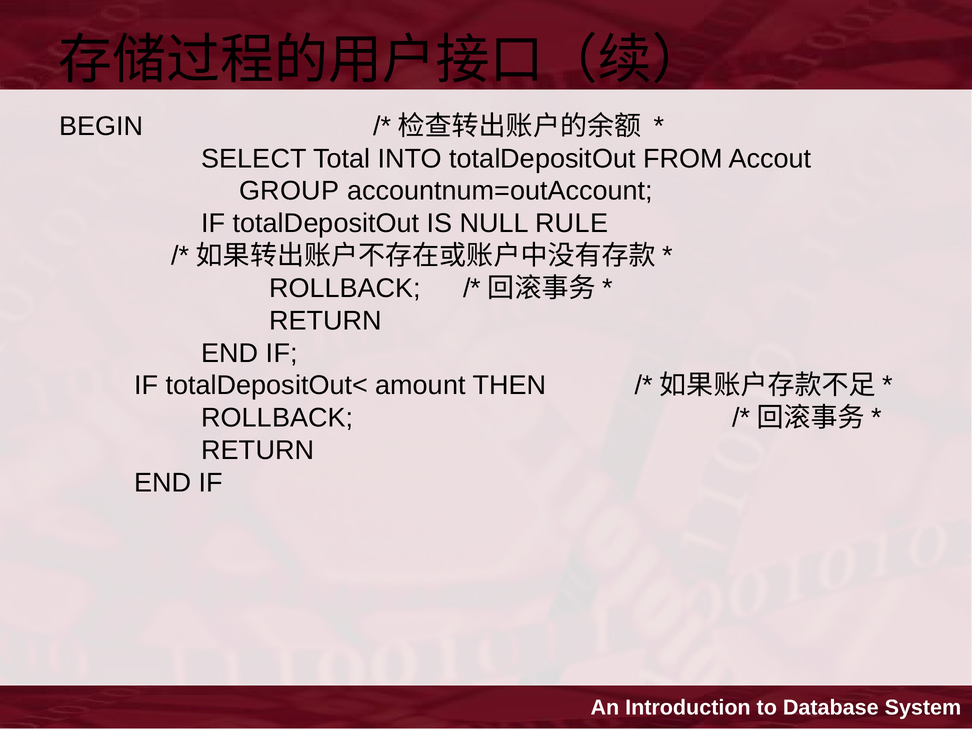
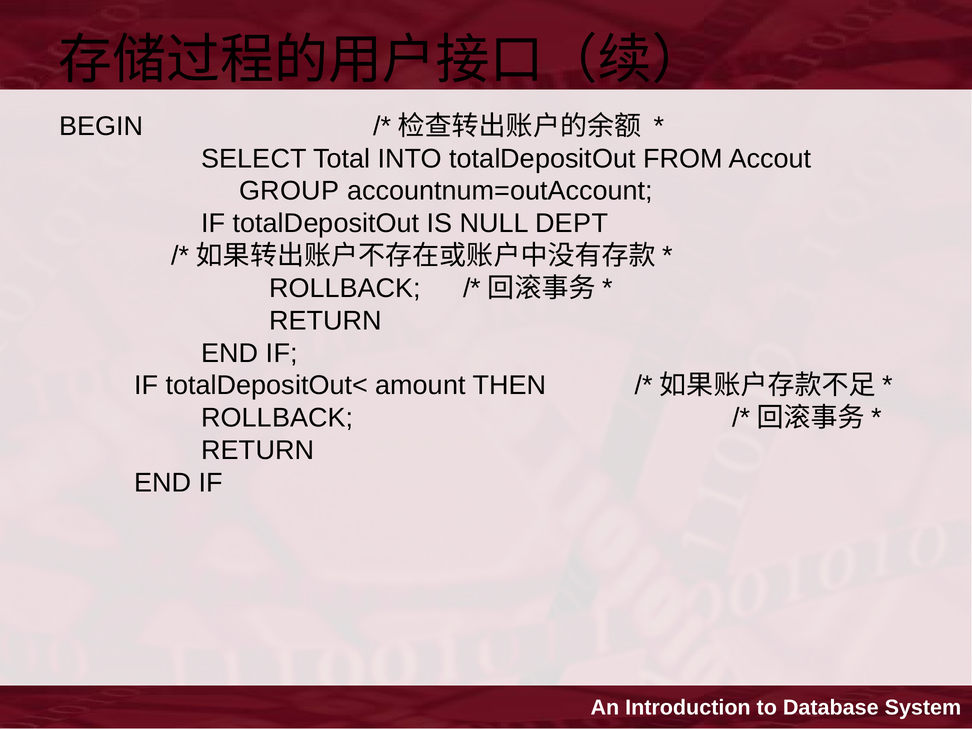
RULE: RULE -> DEPT
